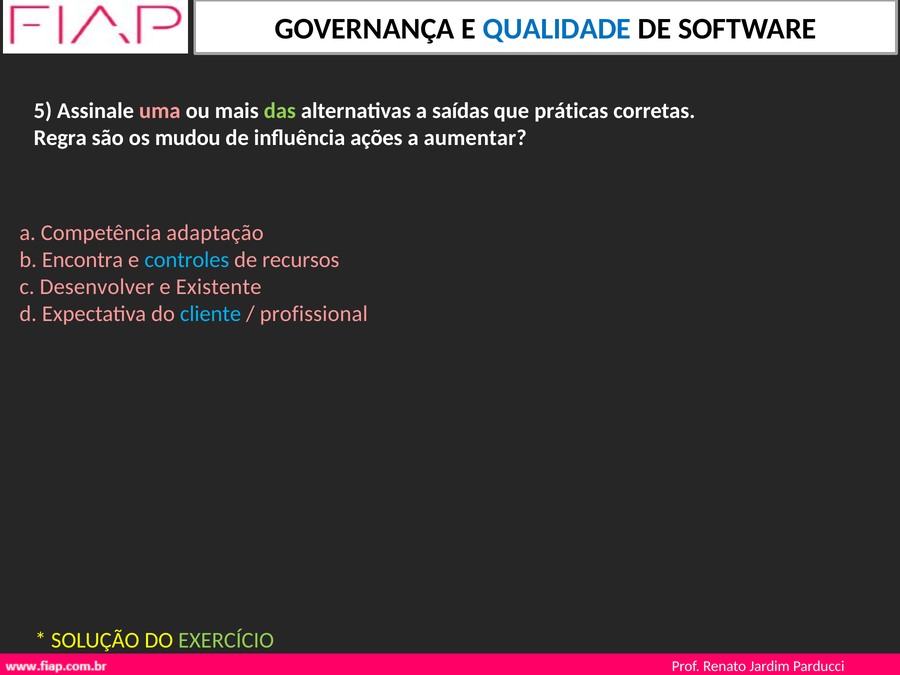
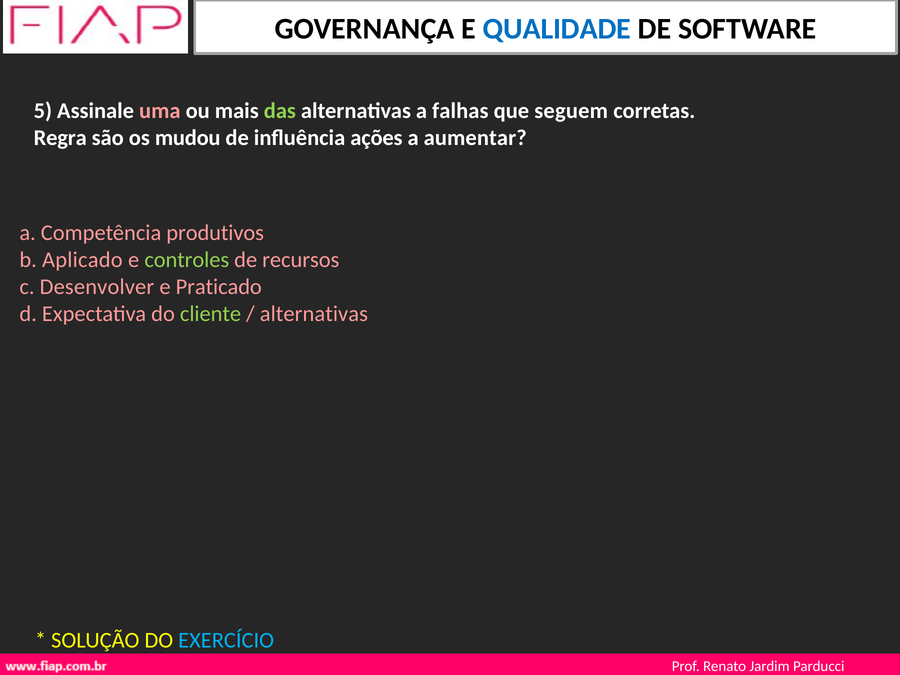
saídas: saídas -> falhas
práticas: práticas -> seguem
adaptação: adaptação -> produtivos
Encontra: Encontra -> Aplicado
controles colour: light blue -> light green
Existente: Existente -> Praticado
cliente colour: light blue -> light green
profissional at (314, 314): profissional -> alternativas
EXERCÍCIO colour: light green -> light blue
